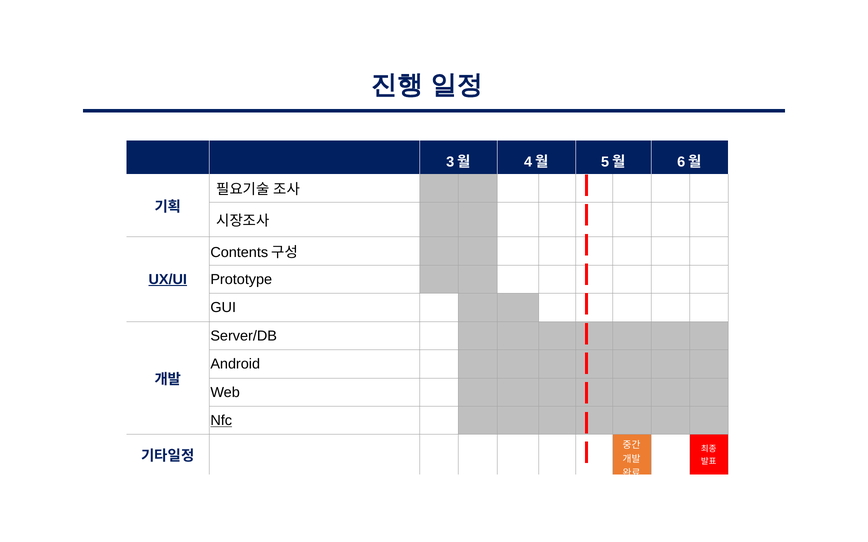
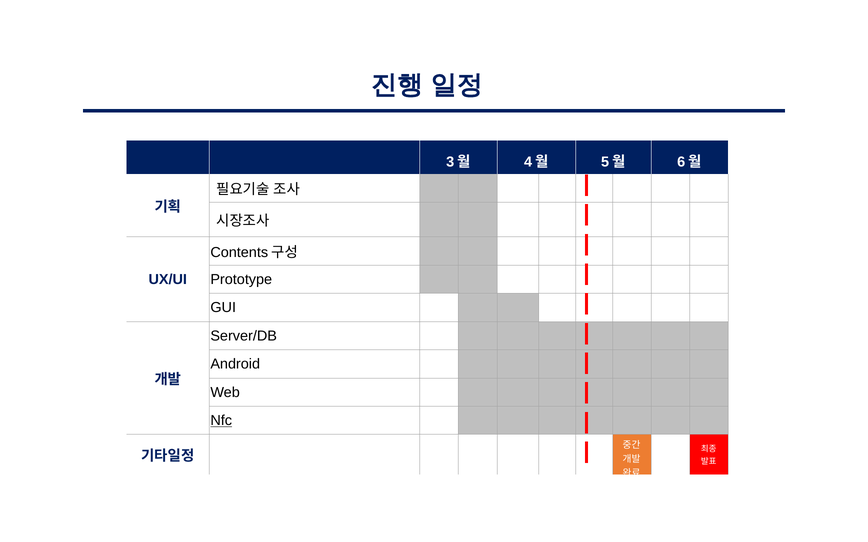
UX/UI underline: present -> none
